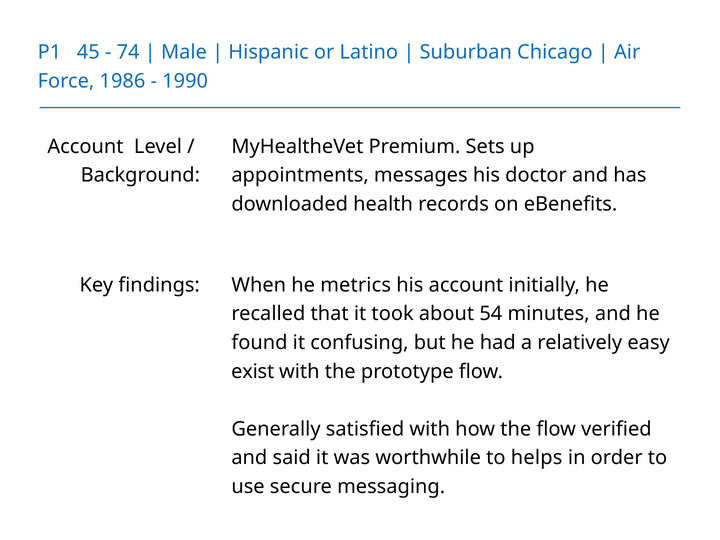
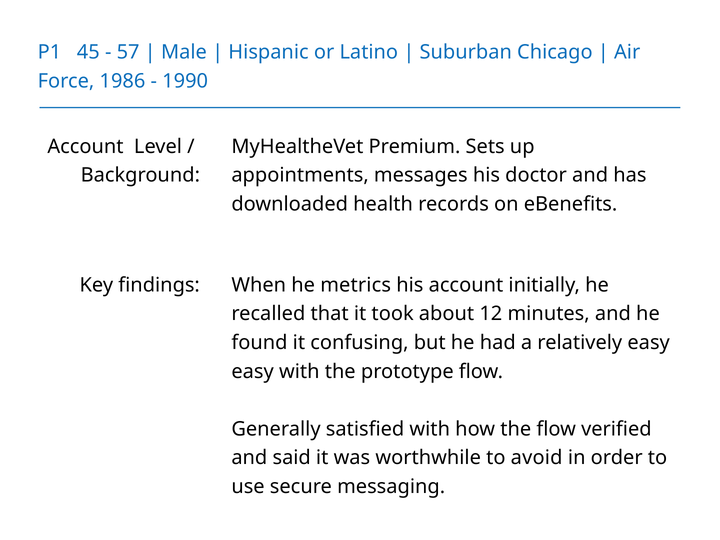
74: 74 -> 57
54: 54 -> 12
exist at (253, 371): exist -> easy
helps: helps -> avoid
